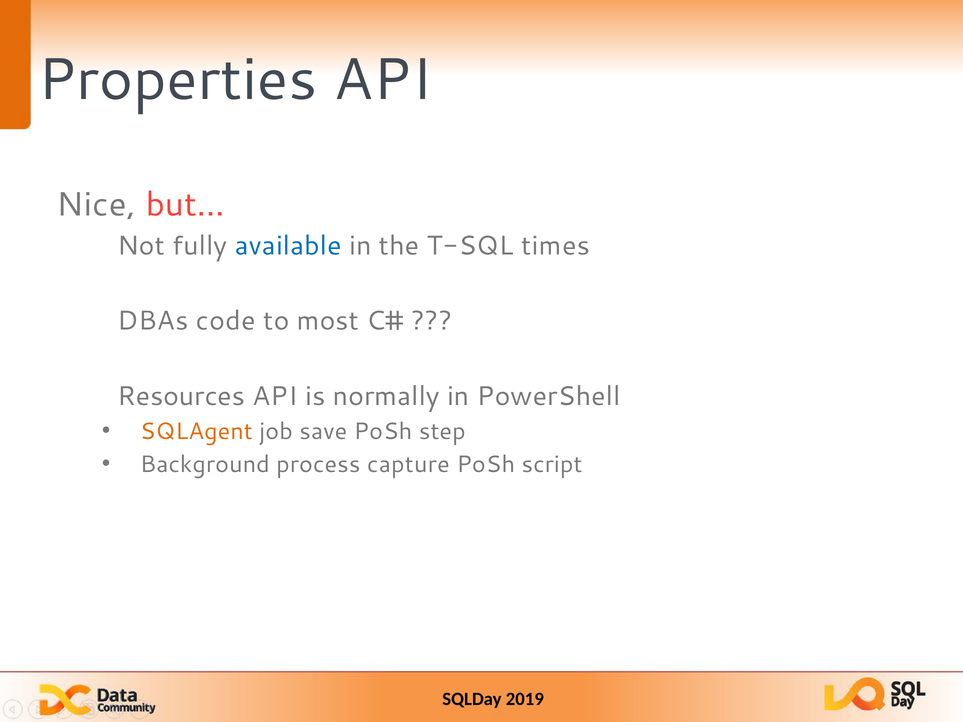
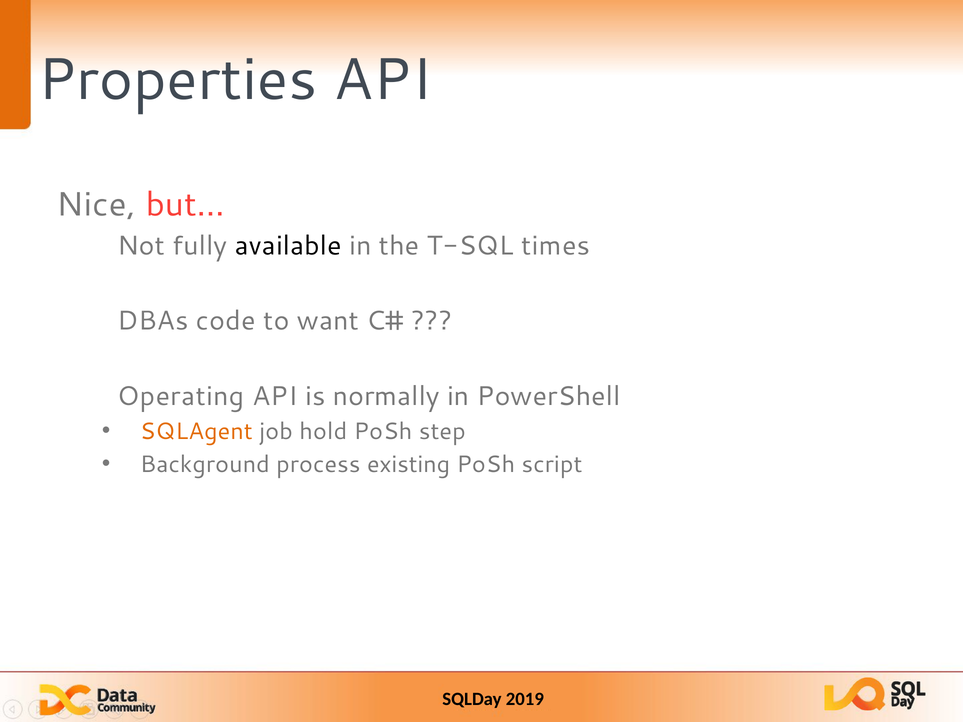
available colour: blue -> black
most: most -> want
Resources: Resources -> Operating
save: save -> hold
capture: capture -> existing
